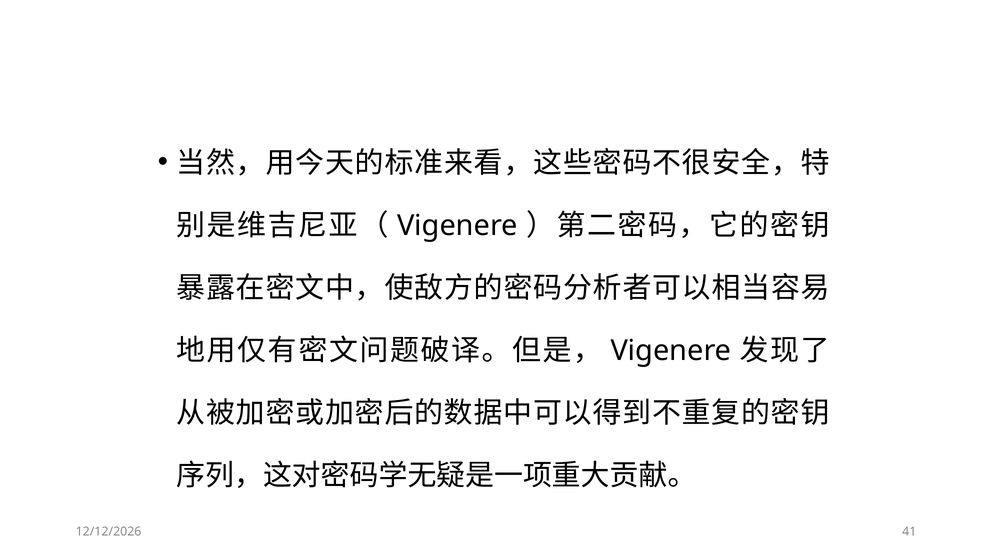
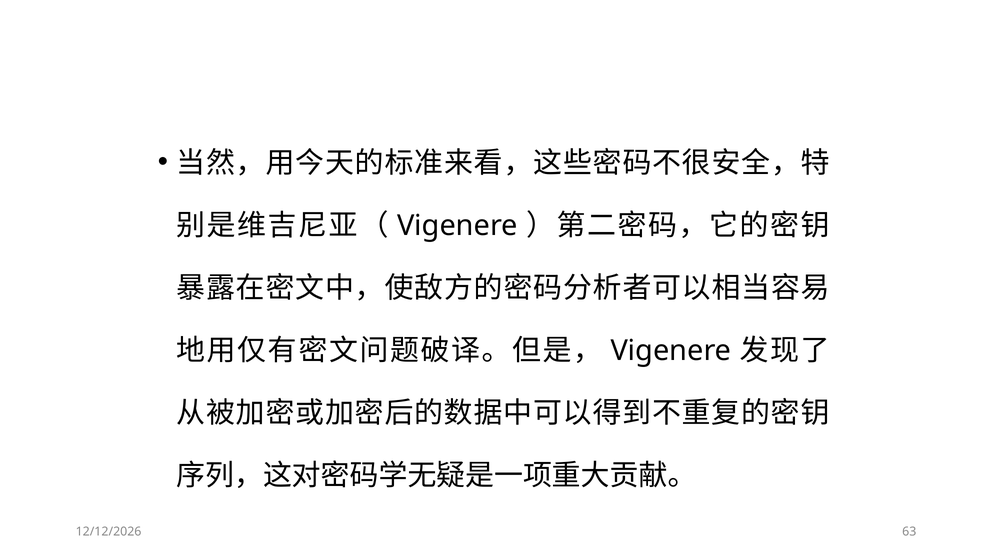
41: 41 -> 63
